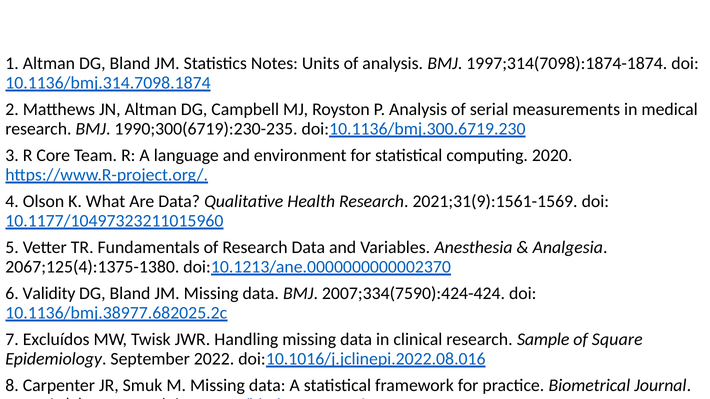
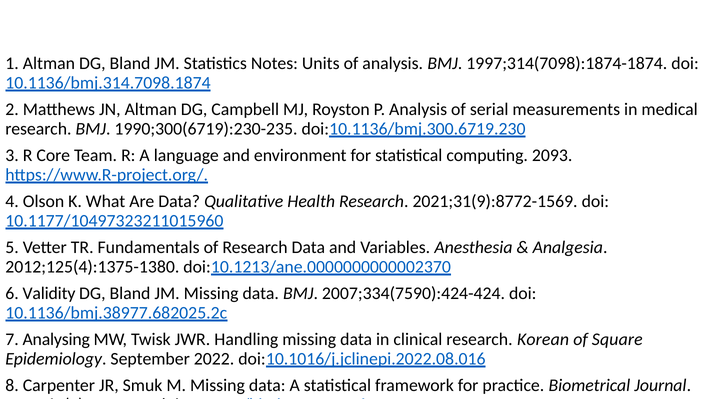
computing 2020: 2020 -> 2093
2021;31(9):1561-1569: 2021;31(9):1561-1569 -> 2021;31(9):8772-1569
2067;125(4):1375-1380: 2067;125(4):1375-1380 -> 2012;125(4):1375-1380
7 Excluídos: Excluídos -> Analysing
research Sample: Sample -> Korean
